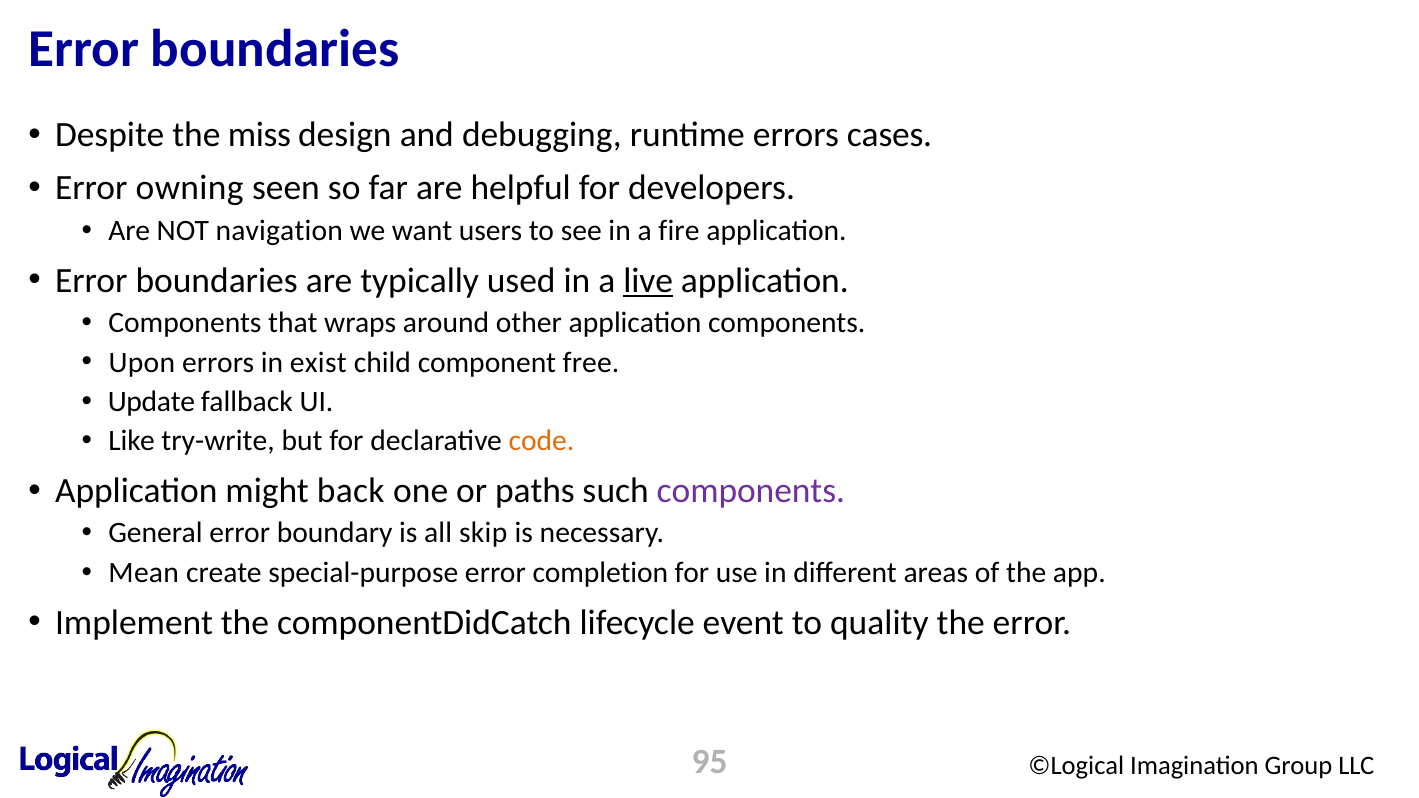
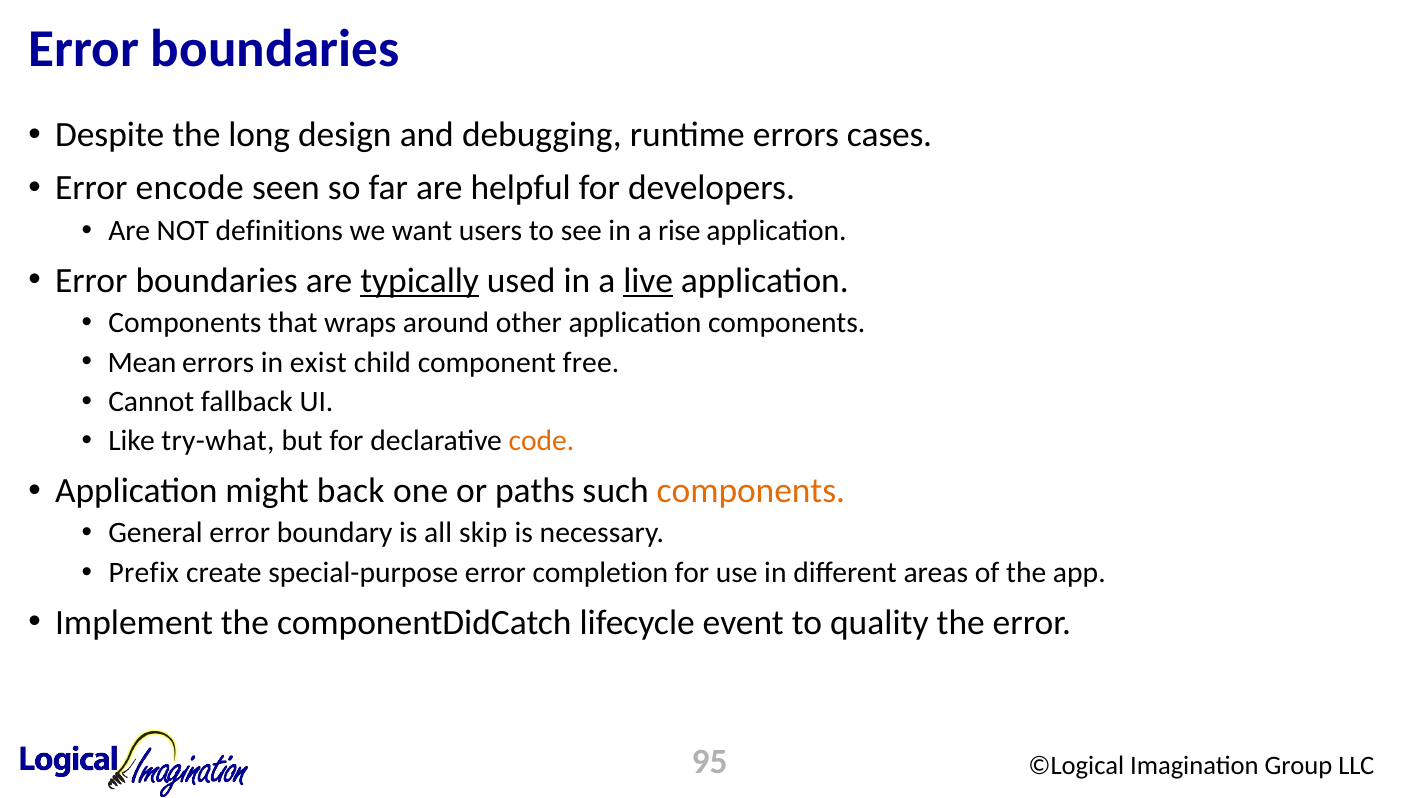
miss: miss -> long
owning: owning -> encode
navigation: navigation -> definitions
fire: fire -> rise
typically underline: none -> present
Upon: Upon -> Mean
Update: Update -> Cannot
try-write: try-write -> try-what
components at (751, 491) colour: purple -> orange
Mean: Mean -> Prefix
